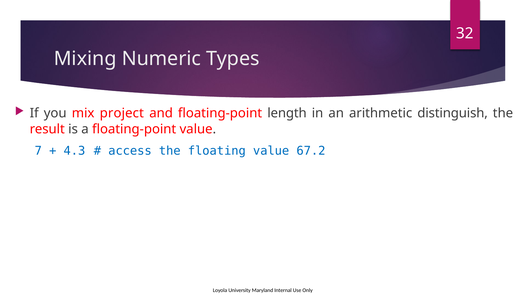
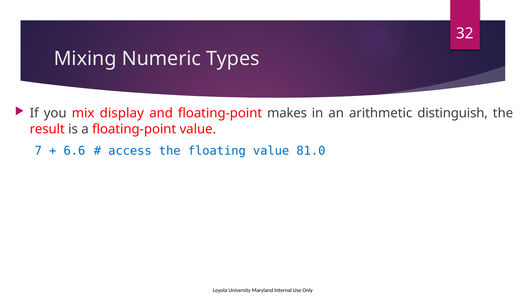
project: project -> display
length: length -> makes
4.3: 4.3 -> 6.6
67.2: 67.2 -> 81.0
